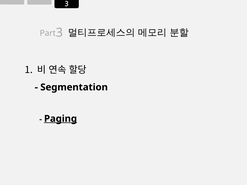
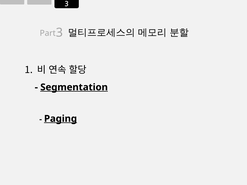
Segmentation underline: none -> present
